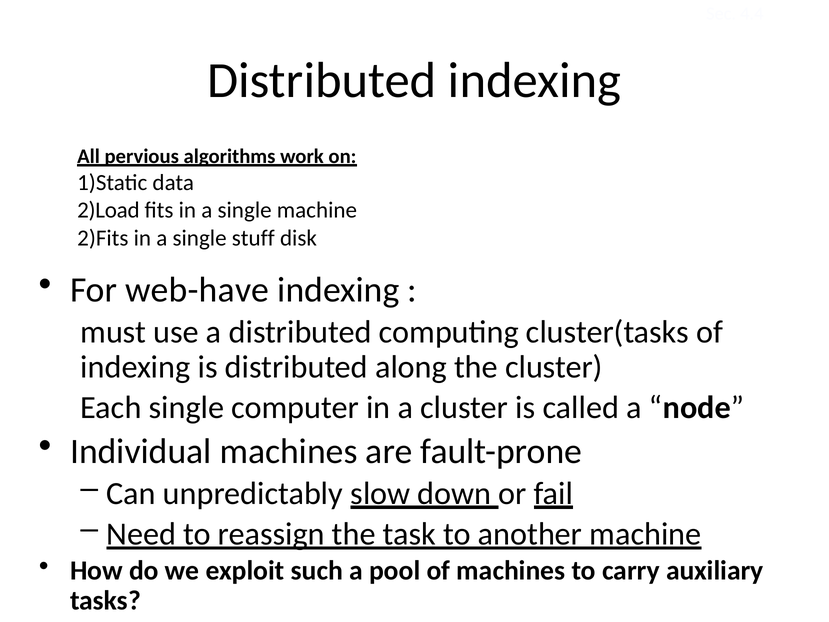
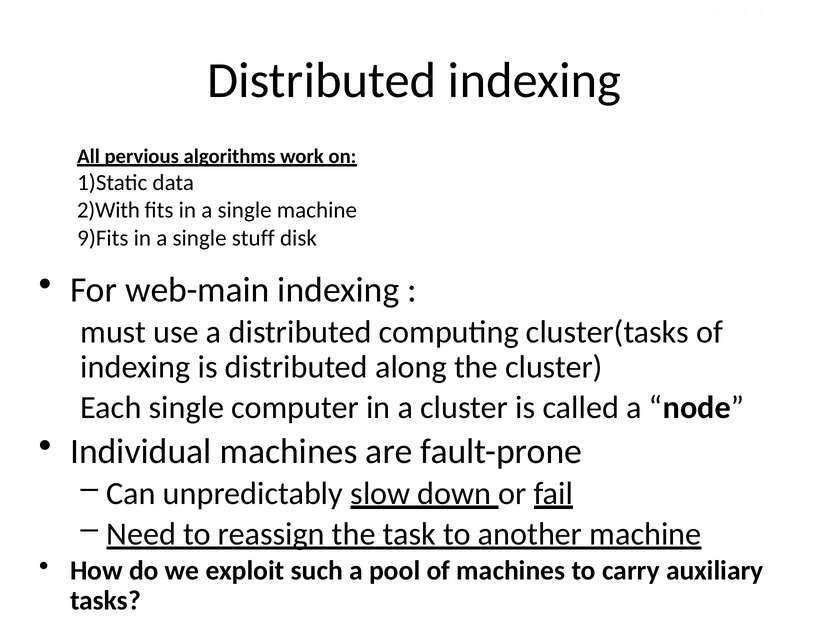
2)Load: 2)Load -> 2)With
2)Fits: 2)Fits -> 9)Fits
web-have: web-have -> web-main
